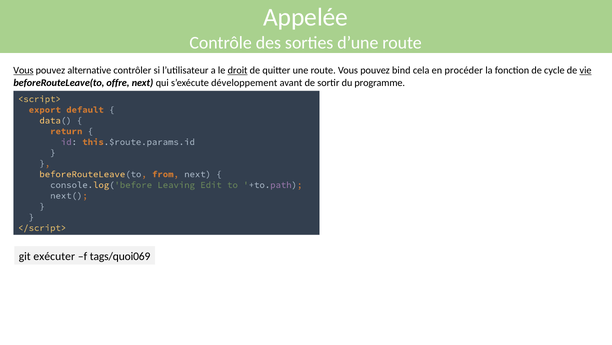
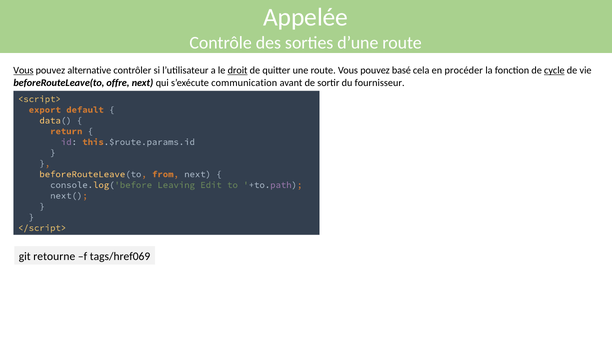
bind: bind -> basé
cycle underline: none -> present
vie underline: present -> none
développement: développement -> communication
programme: programme -> fournisseur
exécuter: exécuter -> retourne
tags/quoi069: tags/quoi069 -> tags/href069
